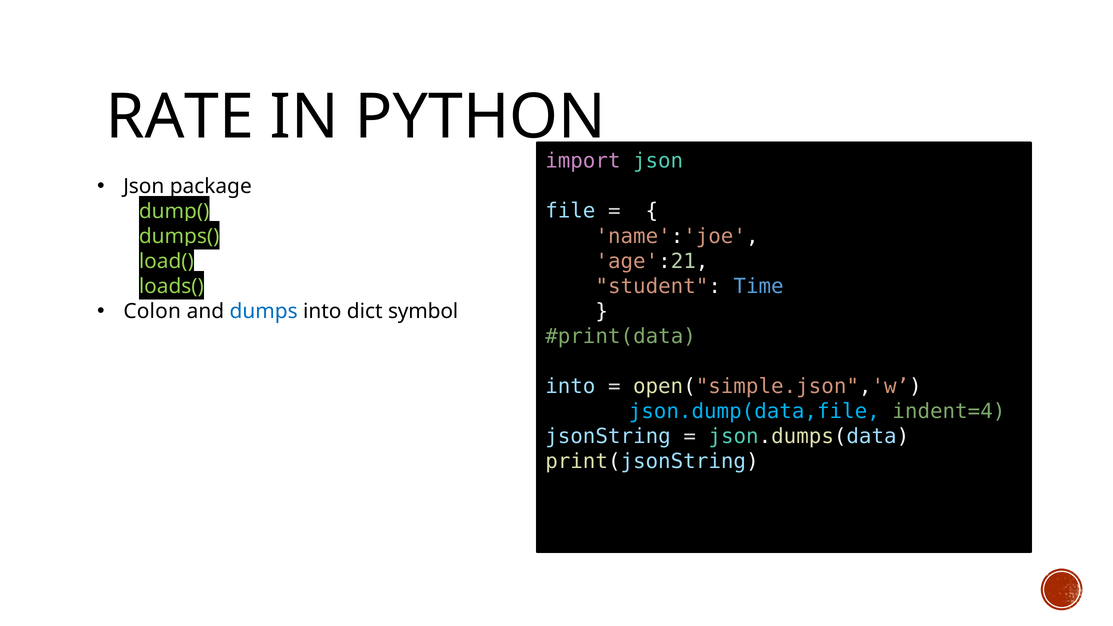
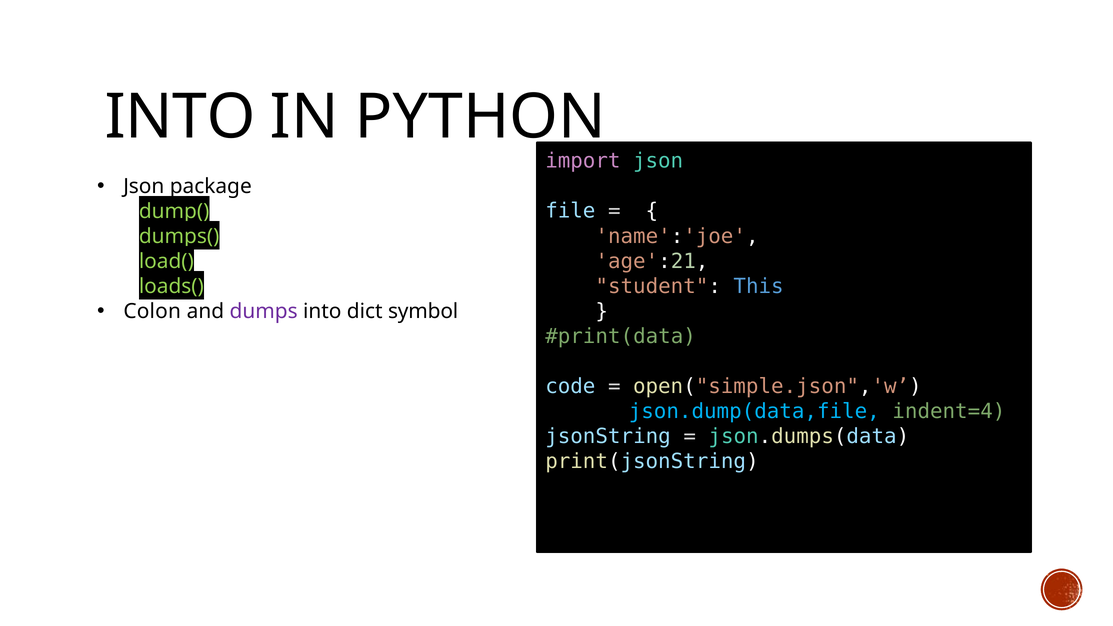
RATE at (180, 117): RATE -> INTO
Time: Time -> This
dumps colour: blue -> purple
into at (570, 386): into -> code
